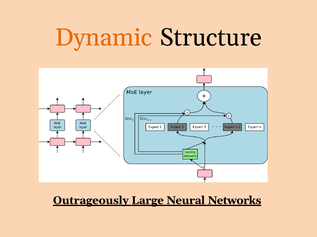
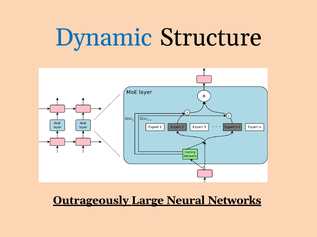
Dynamic colour: orange -> blue
